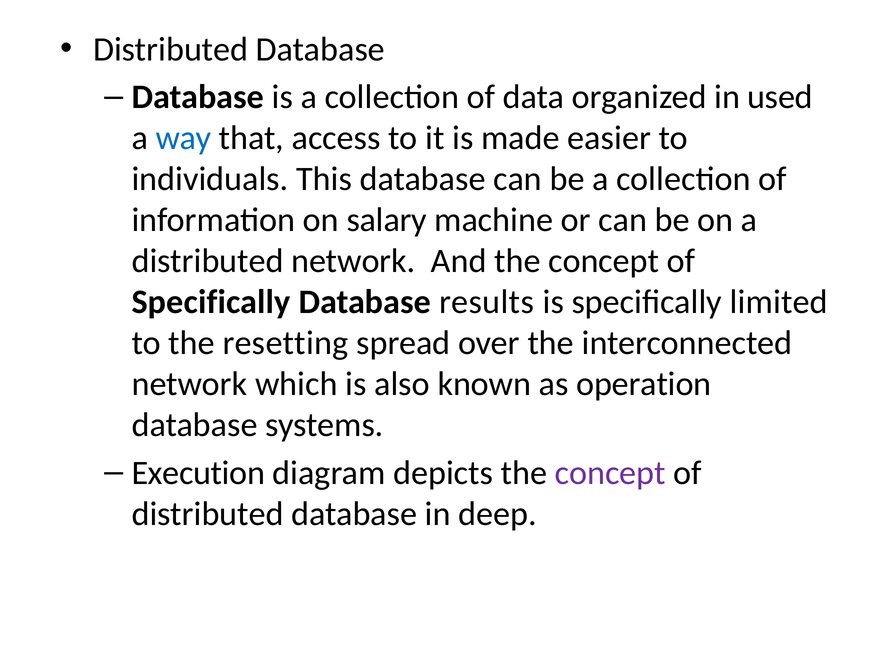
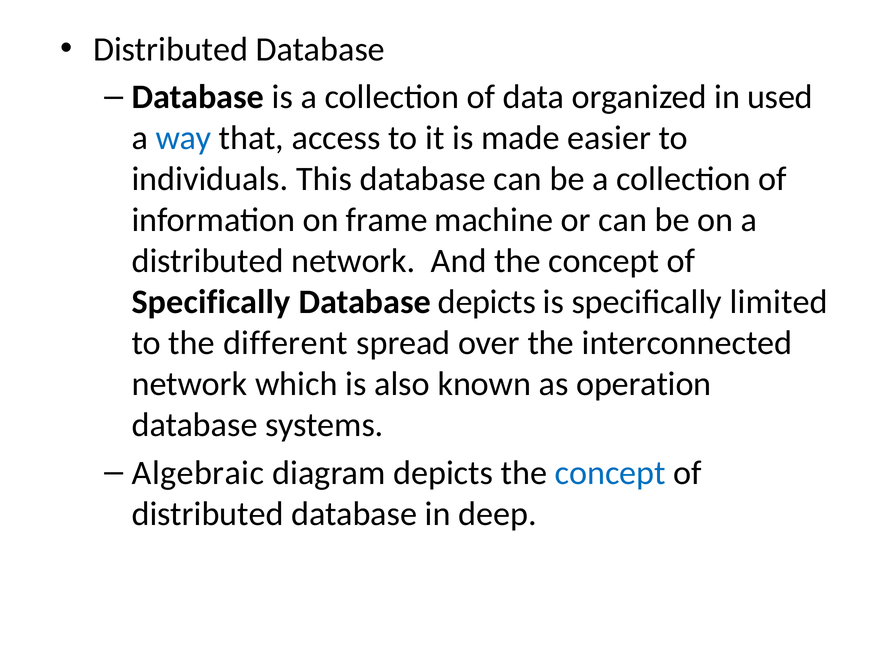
salary: salary -> frame
Database results: results -> depicts
resetting: resetting -> different
Execution: Execution -> Algebraic
concept at (610, 473) colour: purple -> blue
